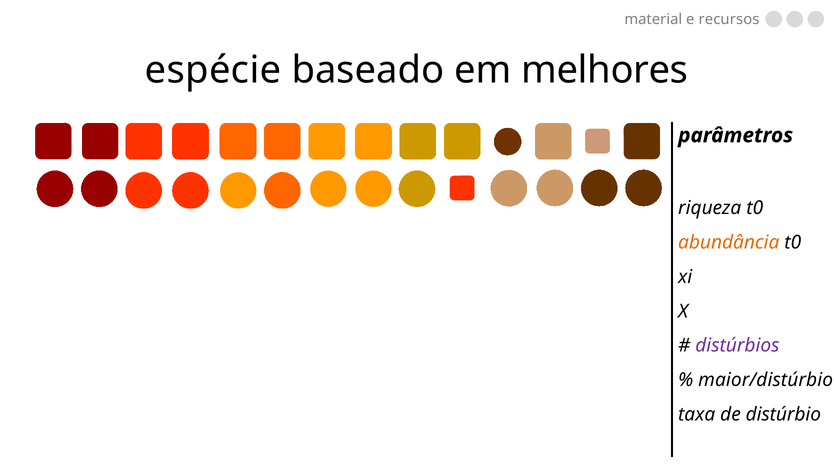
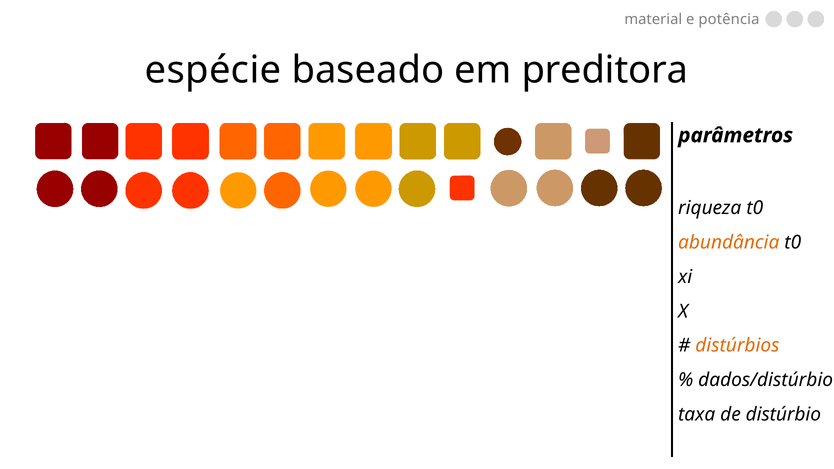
recursos: recursos -> potência
melhores: melhores -> preditora
distúrbios colour: purple -> orange
maior/distúrbio: maior/distúrbio -> dados/distúrbio
